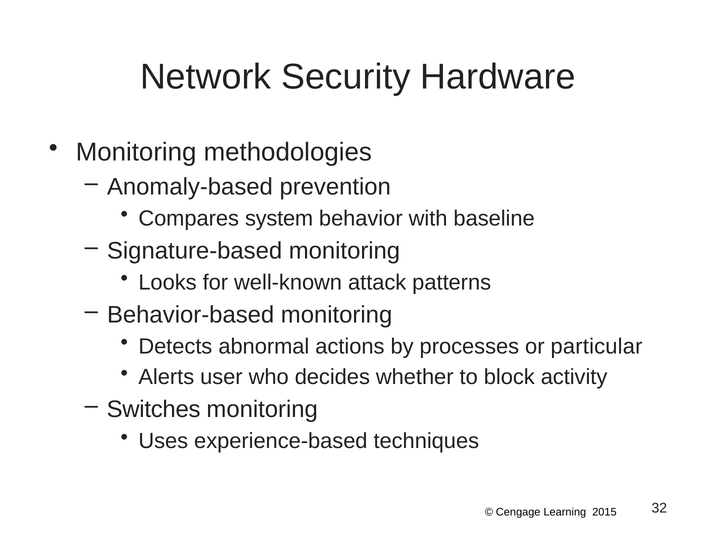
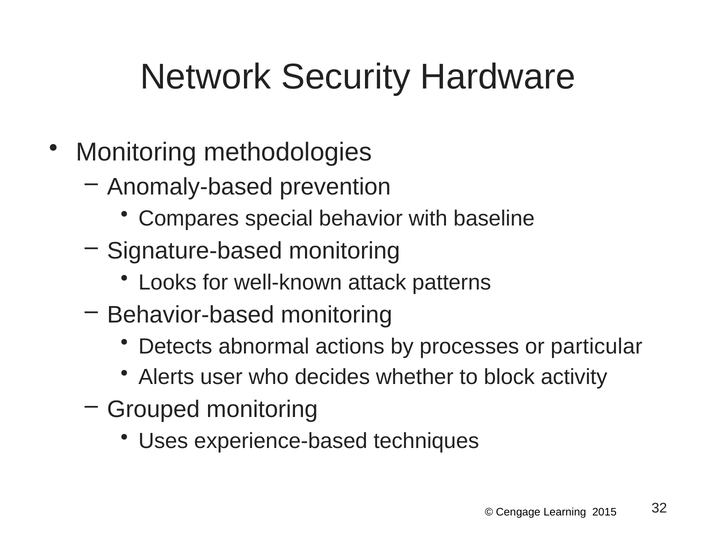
system: system -> special
Switches: Switches -> Grouped
